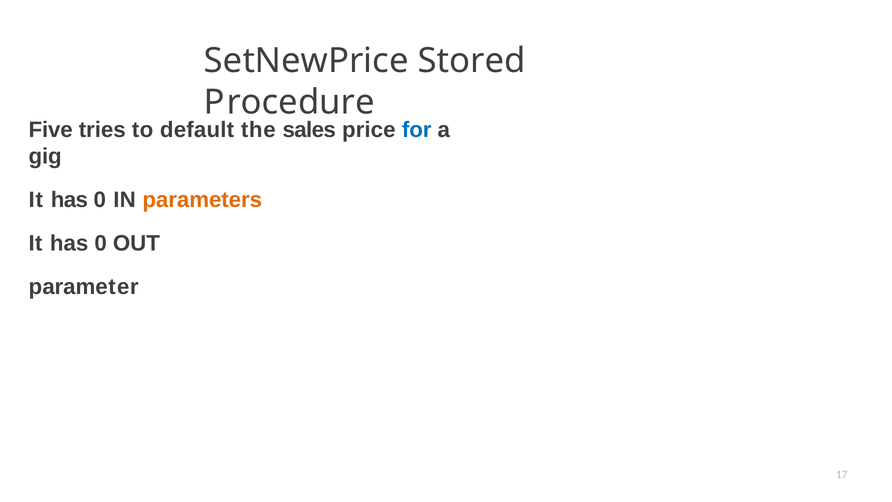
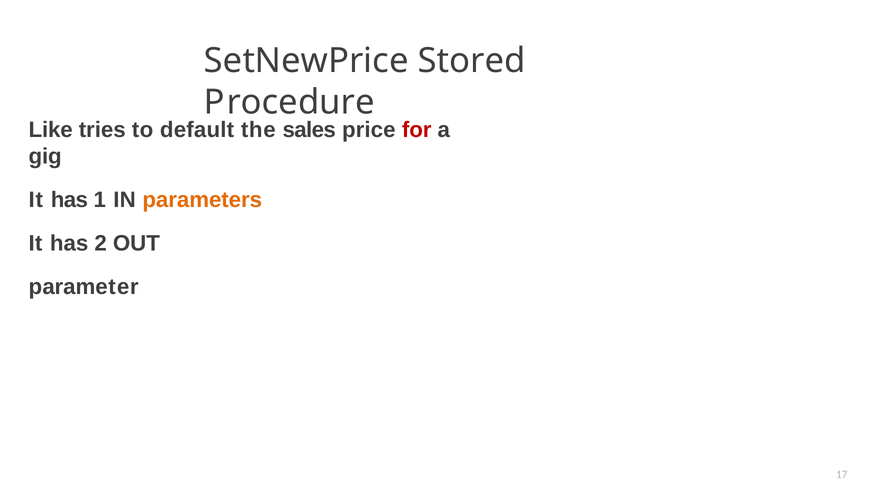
Five: Five -> Like
for colour: blue -> red
0 at (100, 200): 0 -> 1
0 at (101, 243): 0 -> 2
